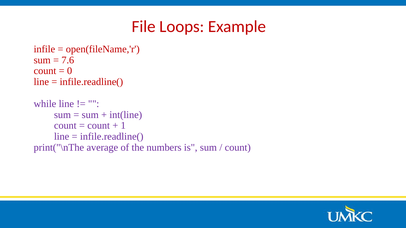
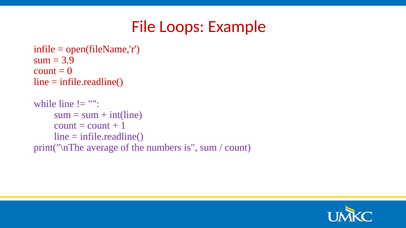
7.6: 7.6 -> 3.9
